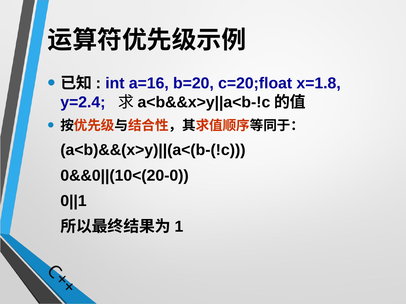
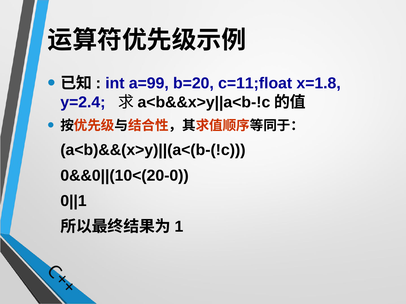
a=16: a=16 -> a=99
c=20;float: c=20;float -> c=11;float
